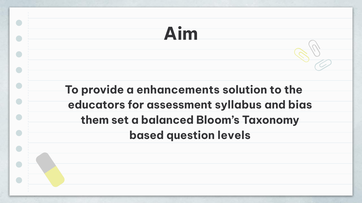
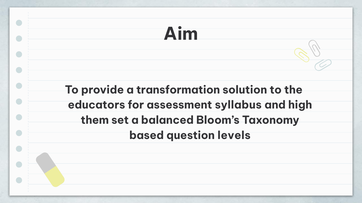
enhancements: enhancements -> transformation
bias: bias -> high
